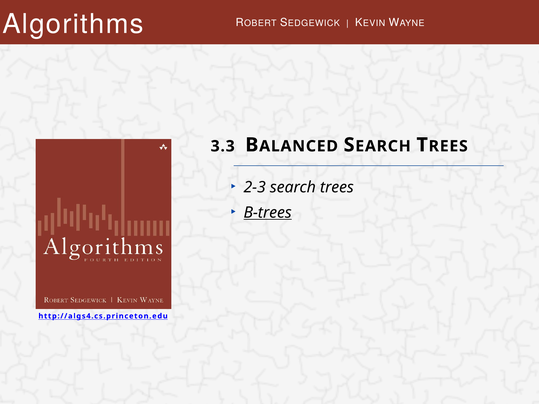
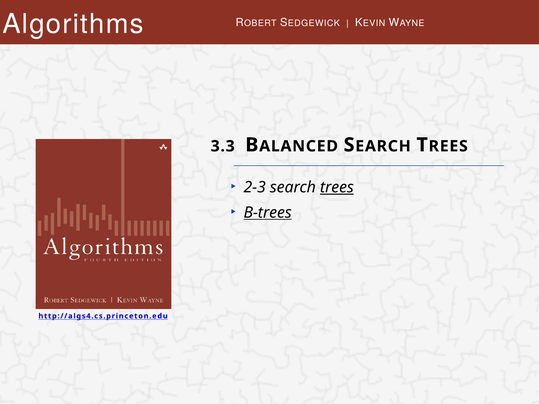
trees underline: none -> present
